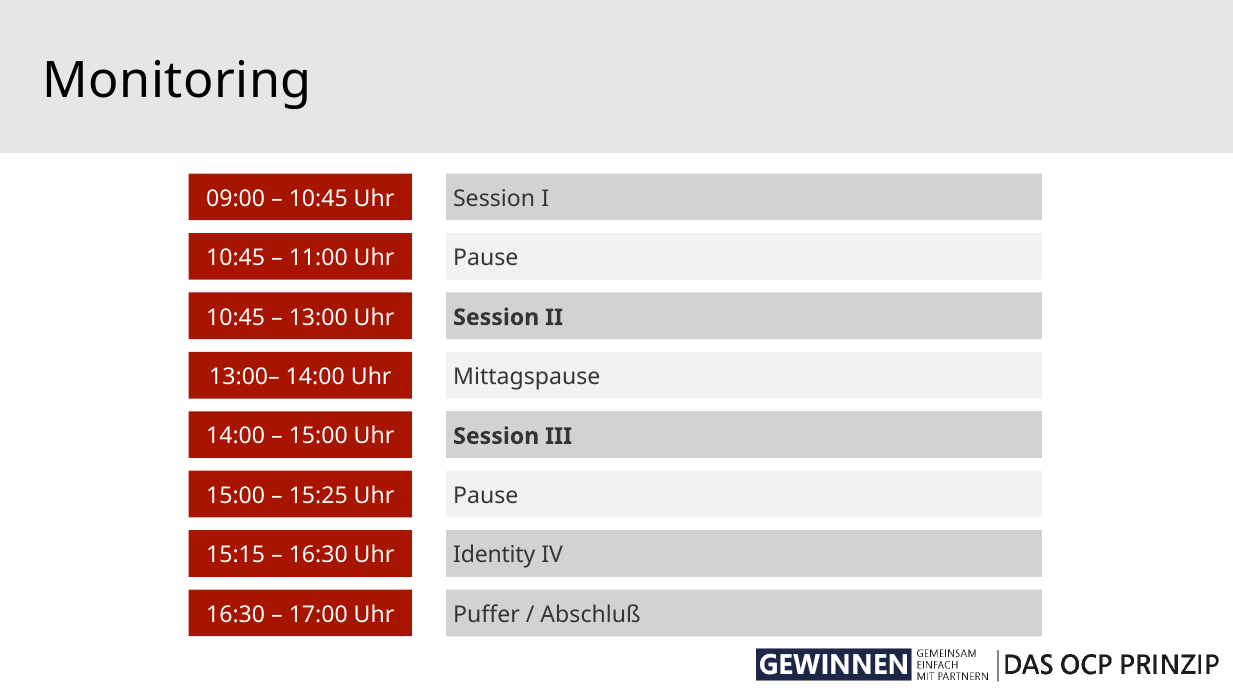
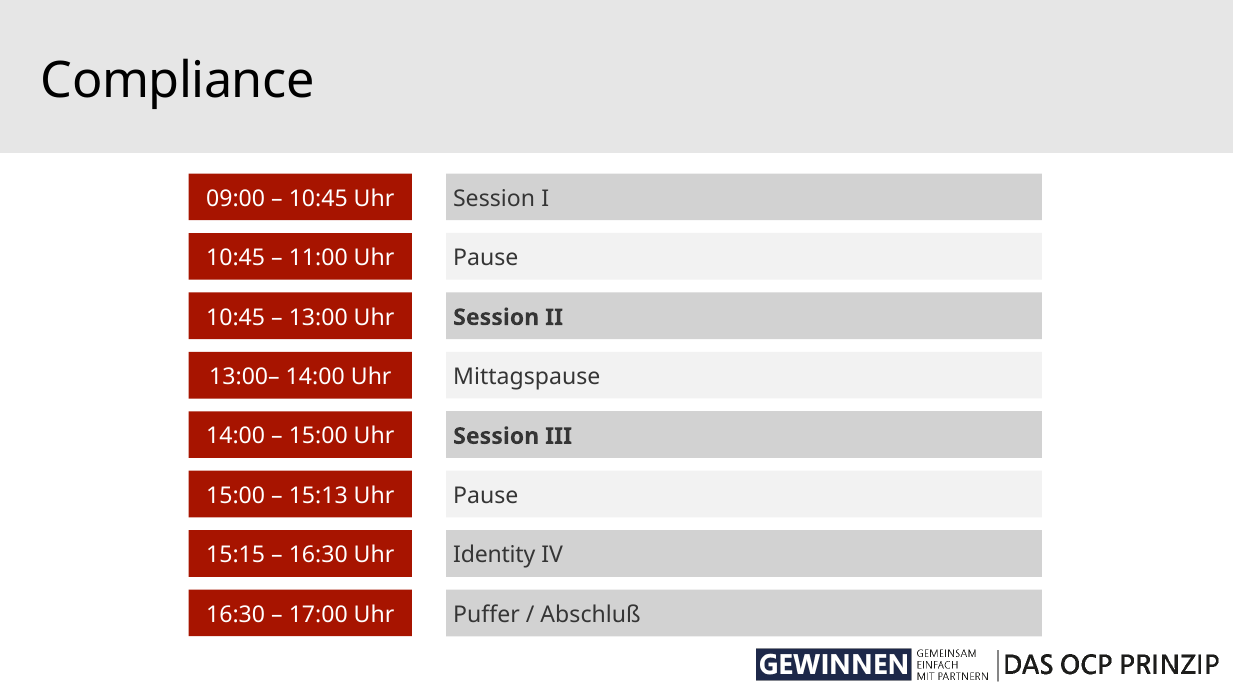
Monitoring: Monitoring -> Compliance
15:25: 15:25 -> 15:13
